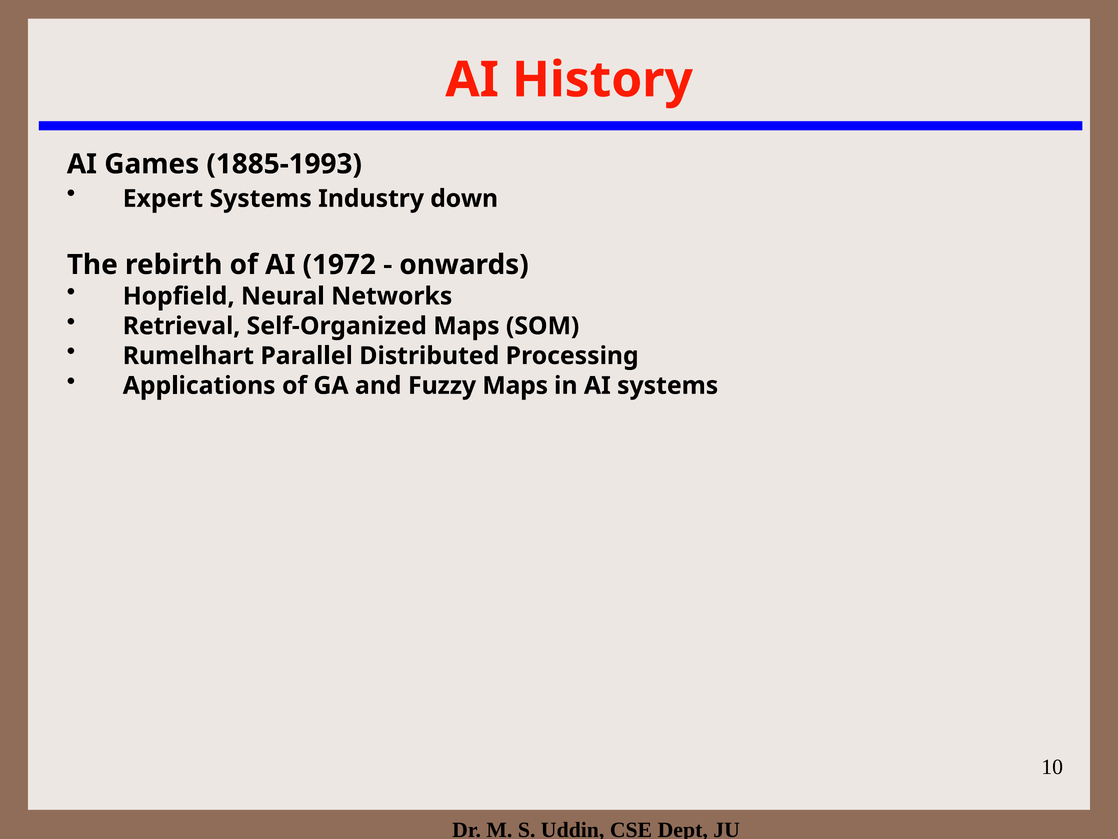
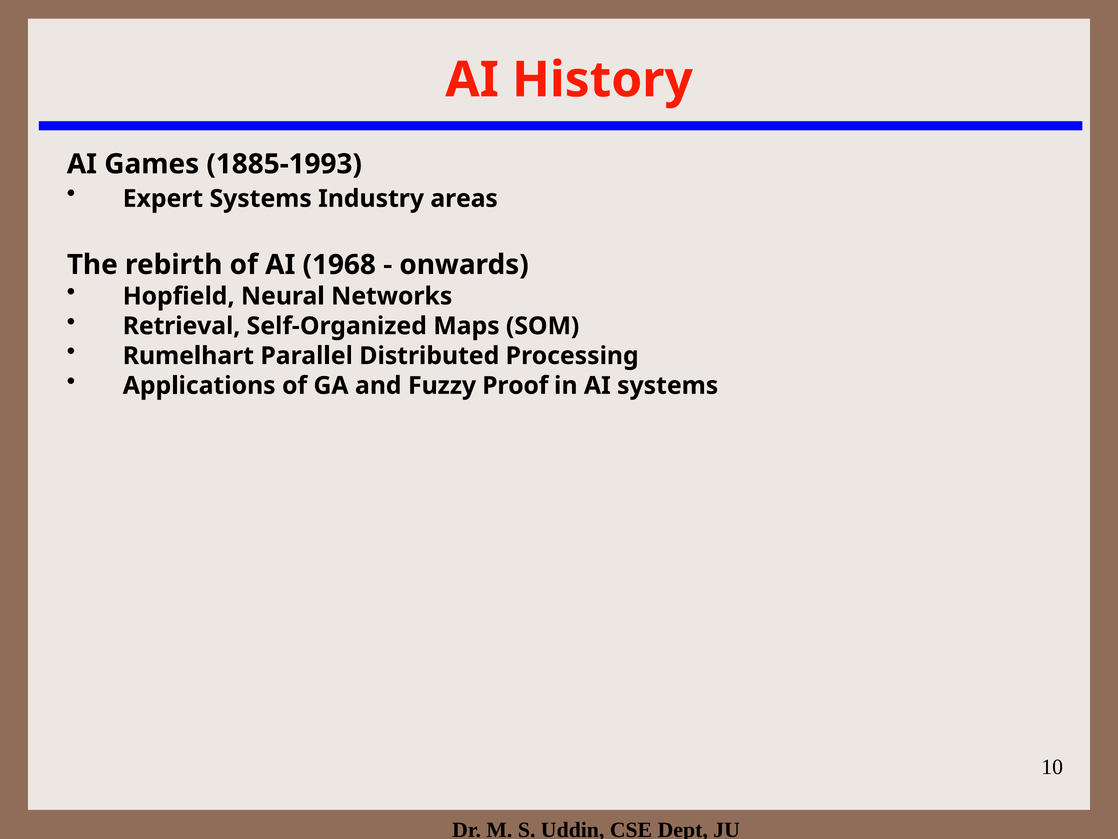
down: down -> areas
1972: 1972 -> 1968
Fuzzy Maps: Maps -> Proof
